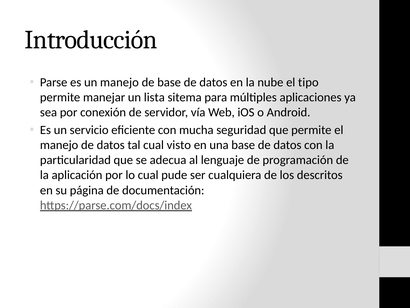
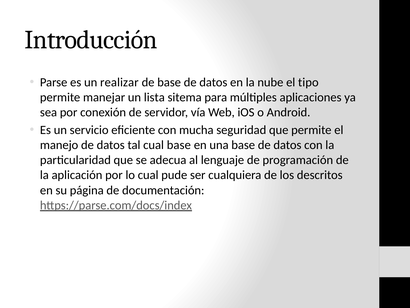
un manejo: manejo -> realizar
cual visto: visto -> base
